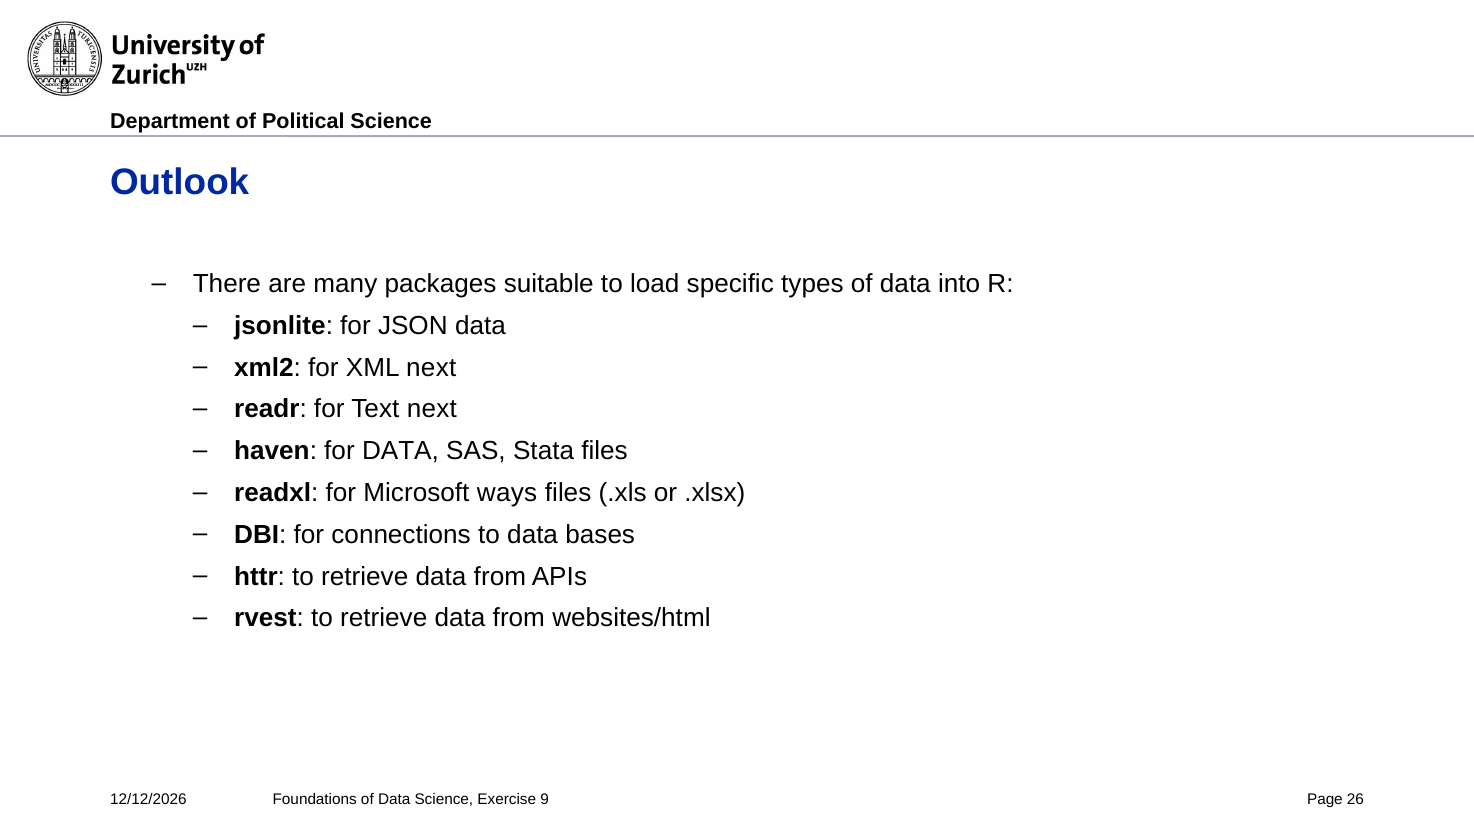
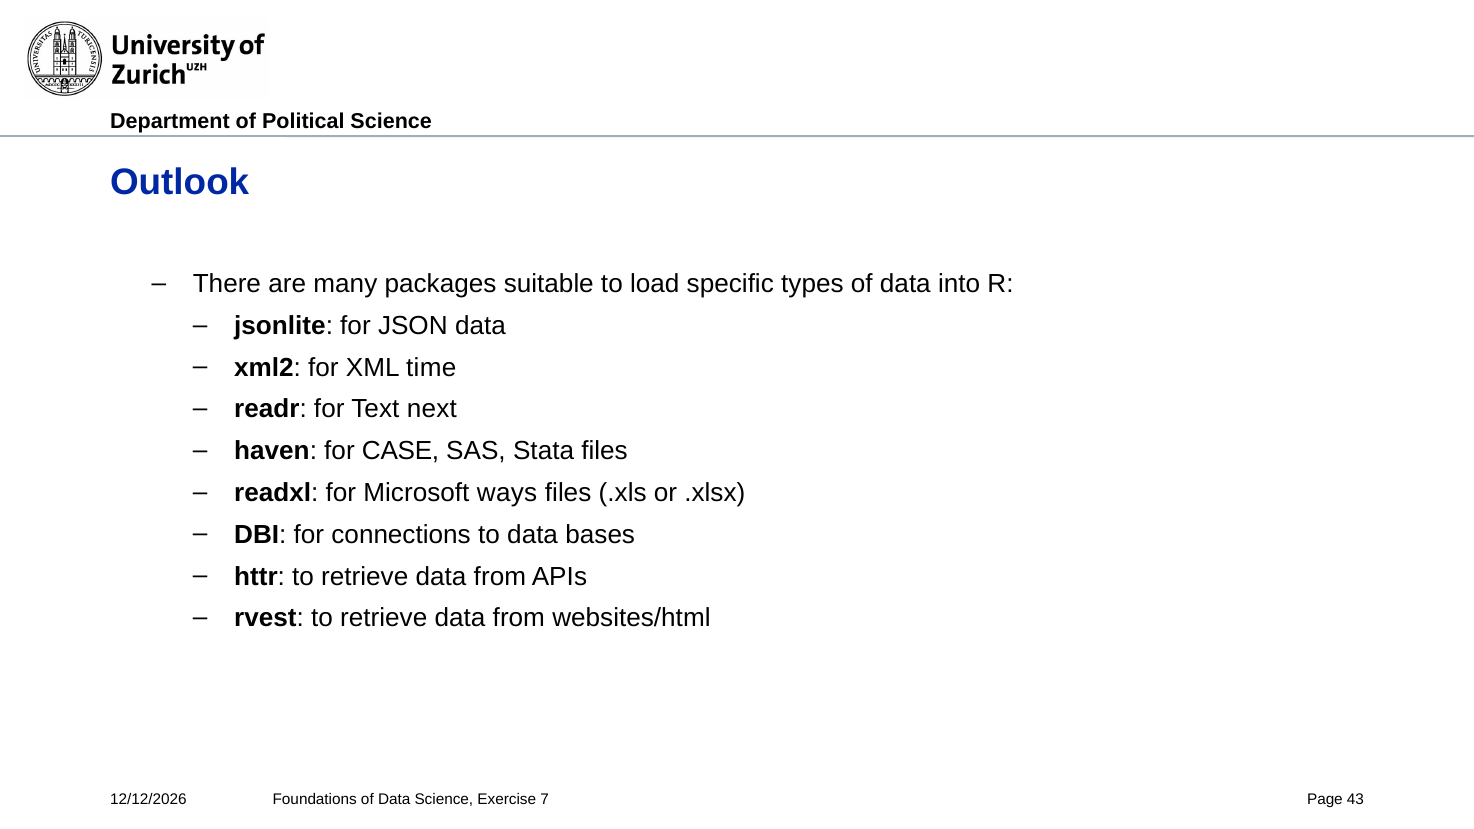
XML next: next -> time
for DATA: DATA -> CASE
9: 9 -> 7
26: 26 -> 43
